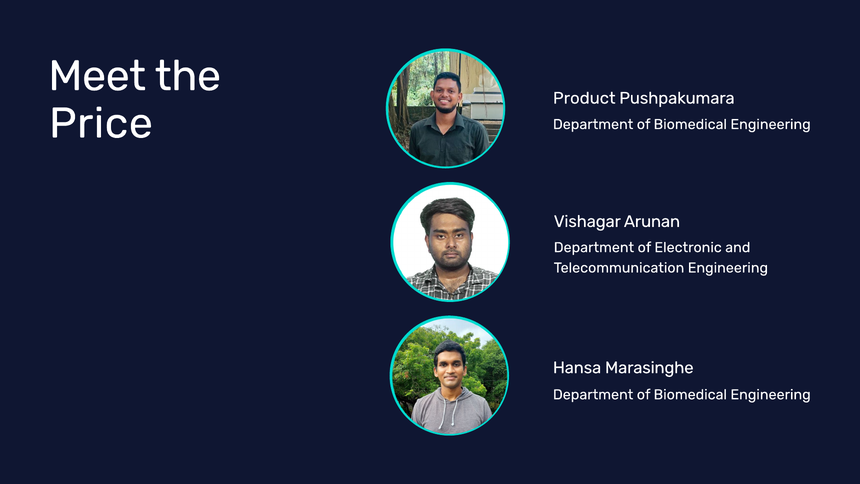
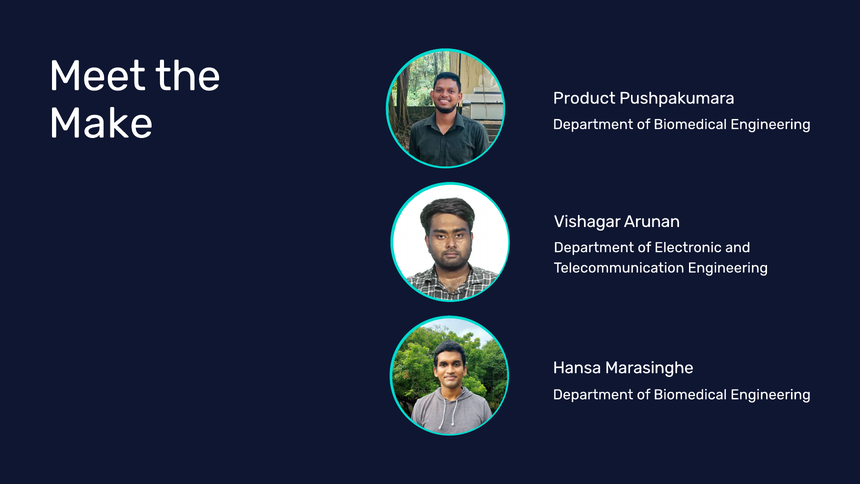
Price: Price -> Make
